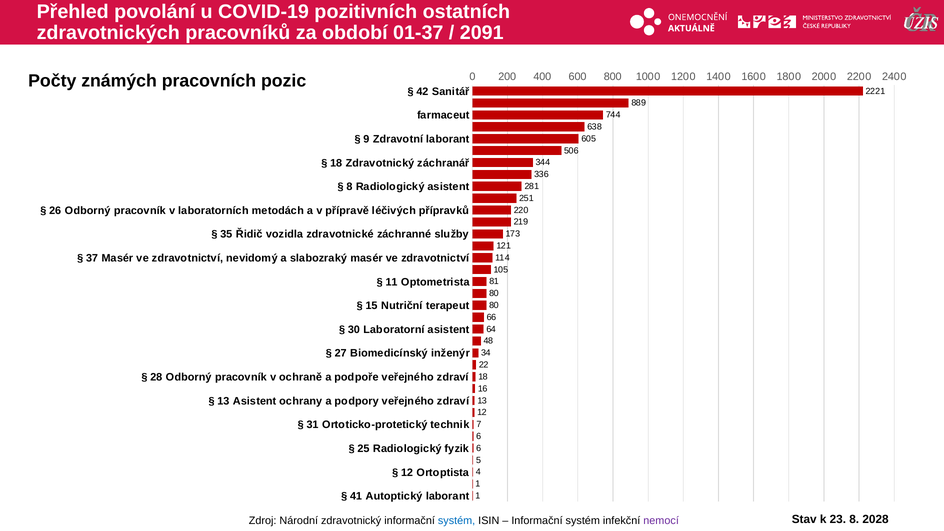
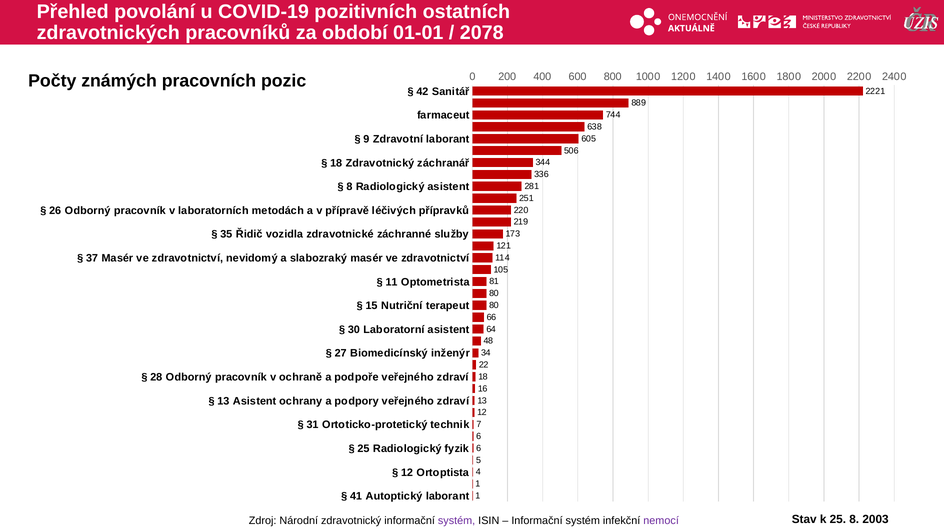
01-37: 01-37 -> 01-01
2091: 2091 -> 2078
k 23: 23 -> 25
2028: 2028 -> 2003
systém at (457, 520) colour: blue -> purple
